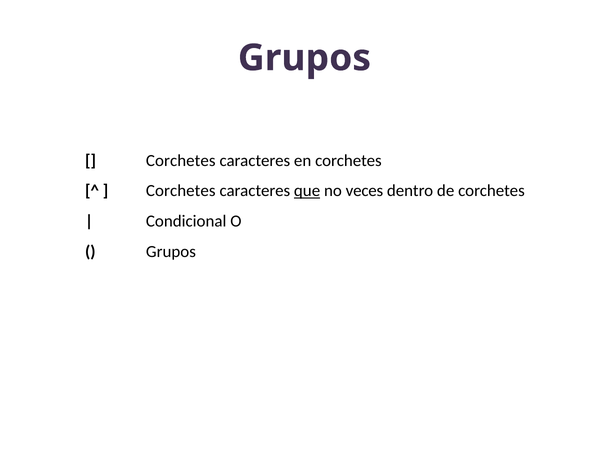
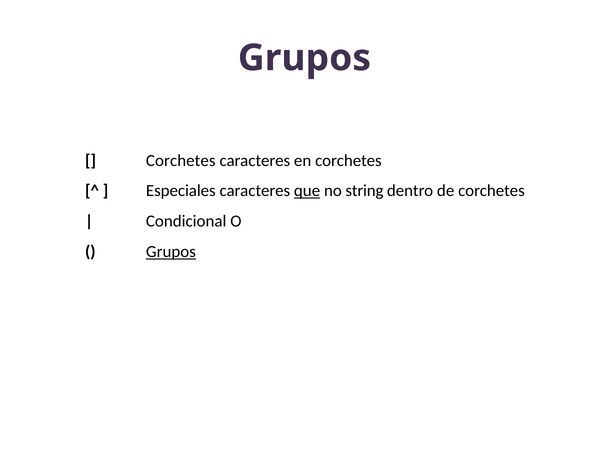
Corchetes at (181, 191): Corchetes -> Especiales
veces: veces -> string
Grupos at (171, 252) underline: none -> present
